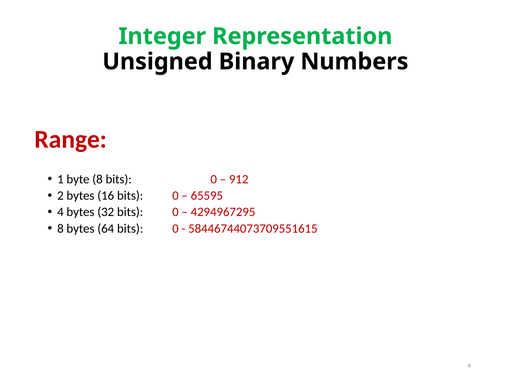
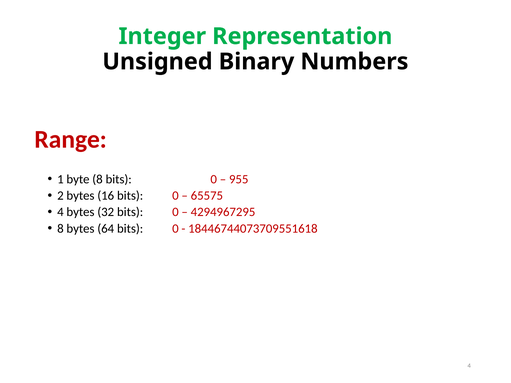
912: 912 -> 955
65595: 65595 -> 65575
58446744073709551615: 58446744073709551615 -> 18446744073709551618
